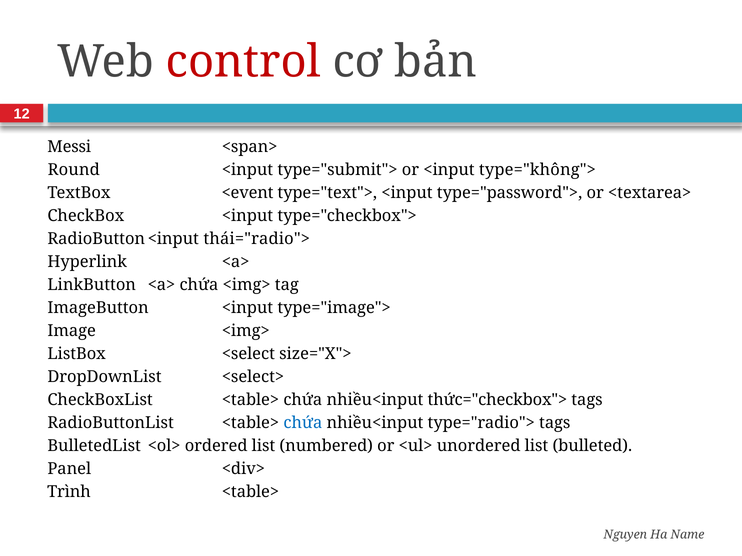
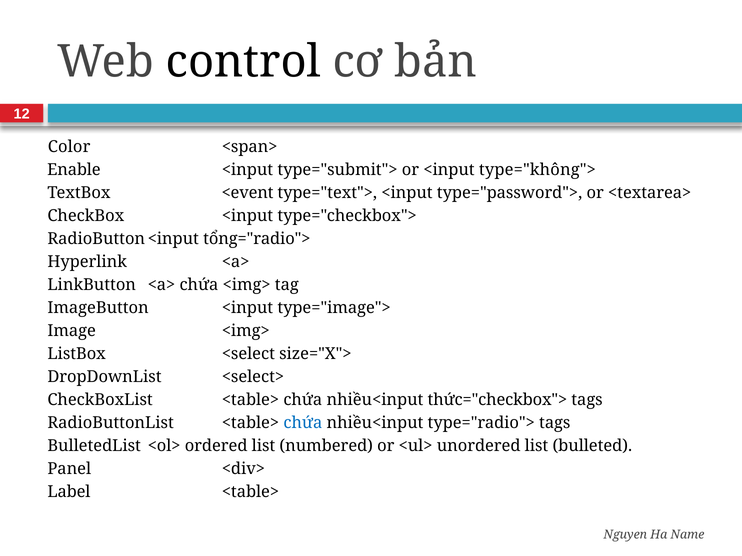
control colour: red -> black
Messi: Messi -> Color
Round: Round -> Enable
thái="radio">: thái="radio"> -> tổng="radio">
Trình: Trình -> Label
